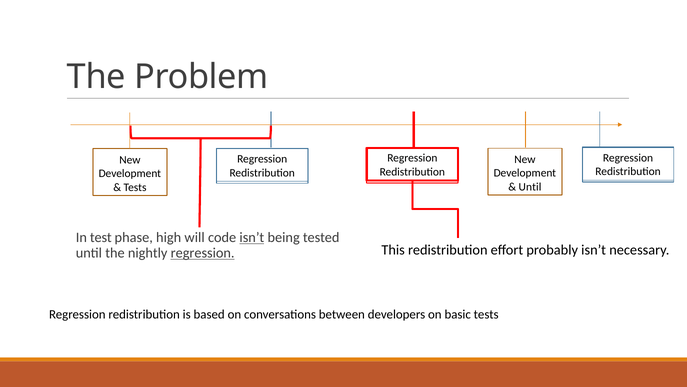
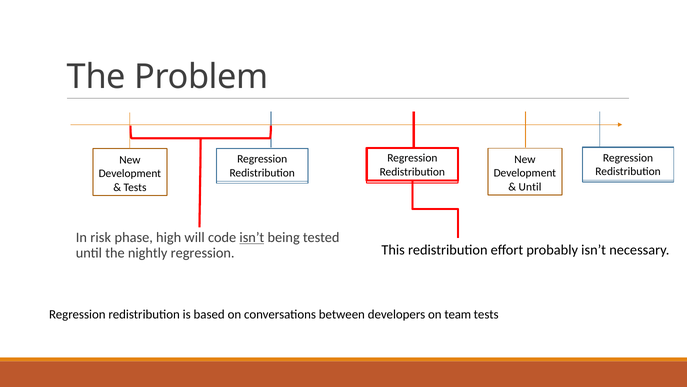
test: test -> risk
regression at (203, 253) underline: present -> none
basic: basic -> team
